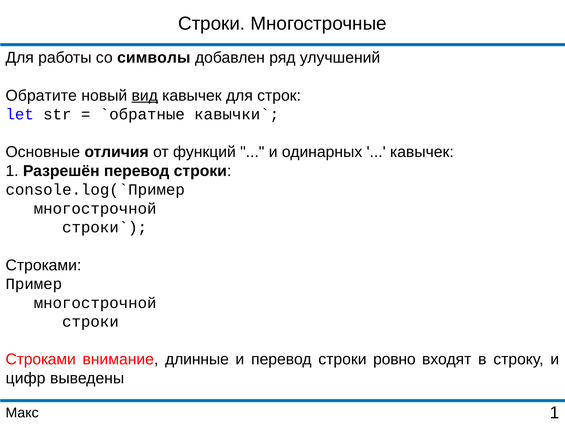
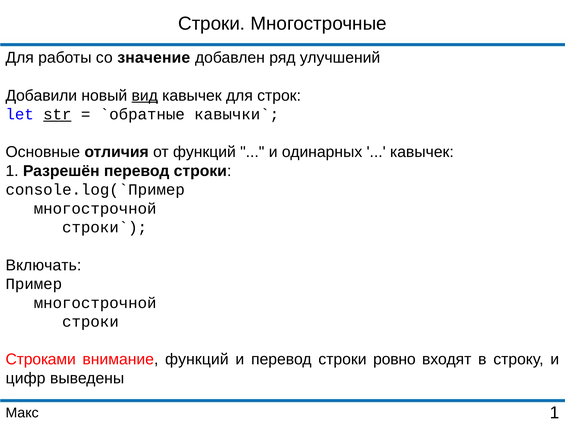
символы: символы -> значение
Обратите: Обратите -> Добавили
str underline: none -> present
Строками at (43, 265): Строками -> Включать
внимание длинные: длинные -> функций
